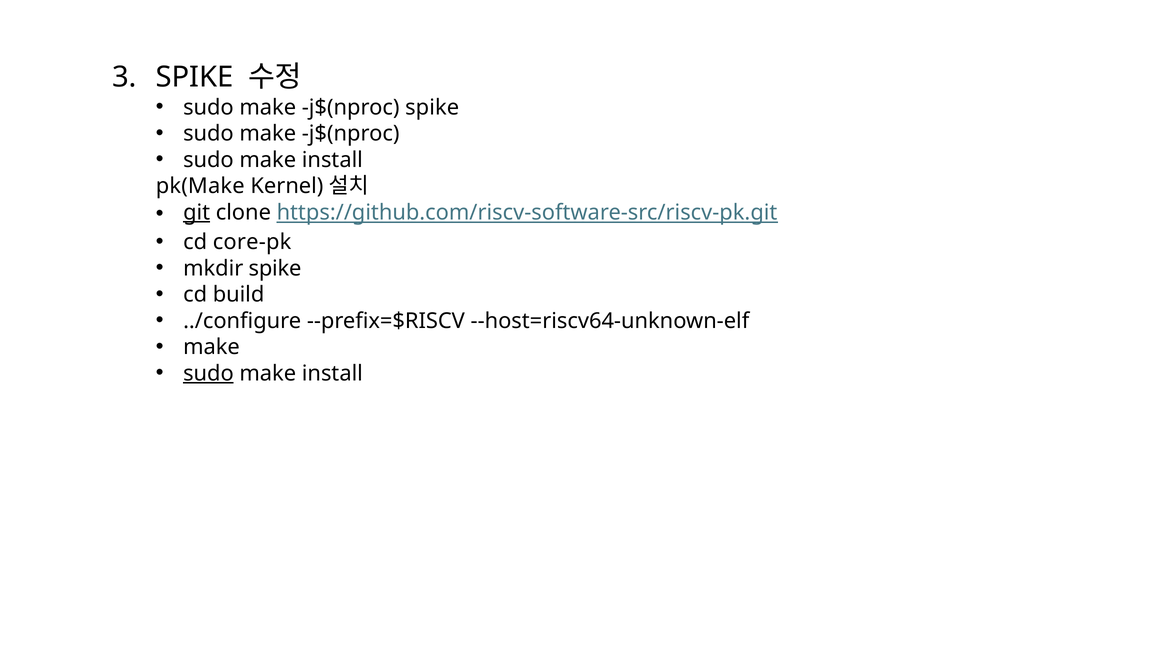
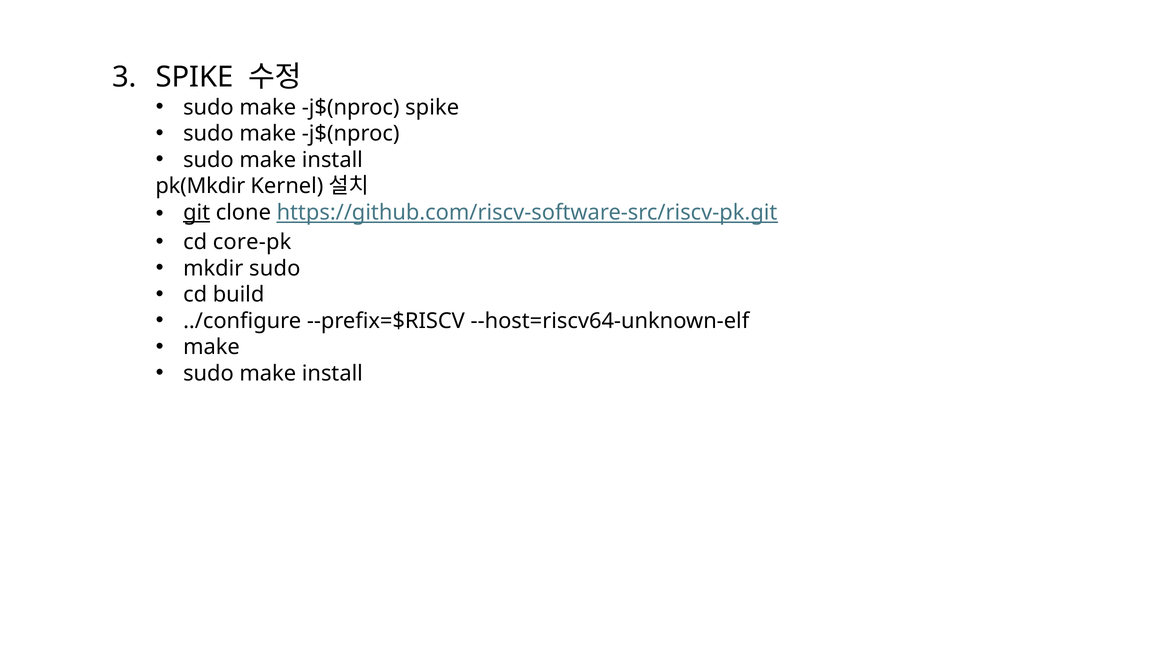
pk(Make: pk(Make -> pk(Mkdir
mkdir spike: spike -> sudo
sudo at (208, 374) underline: present -> none
